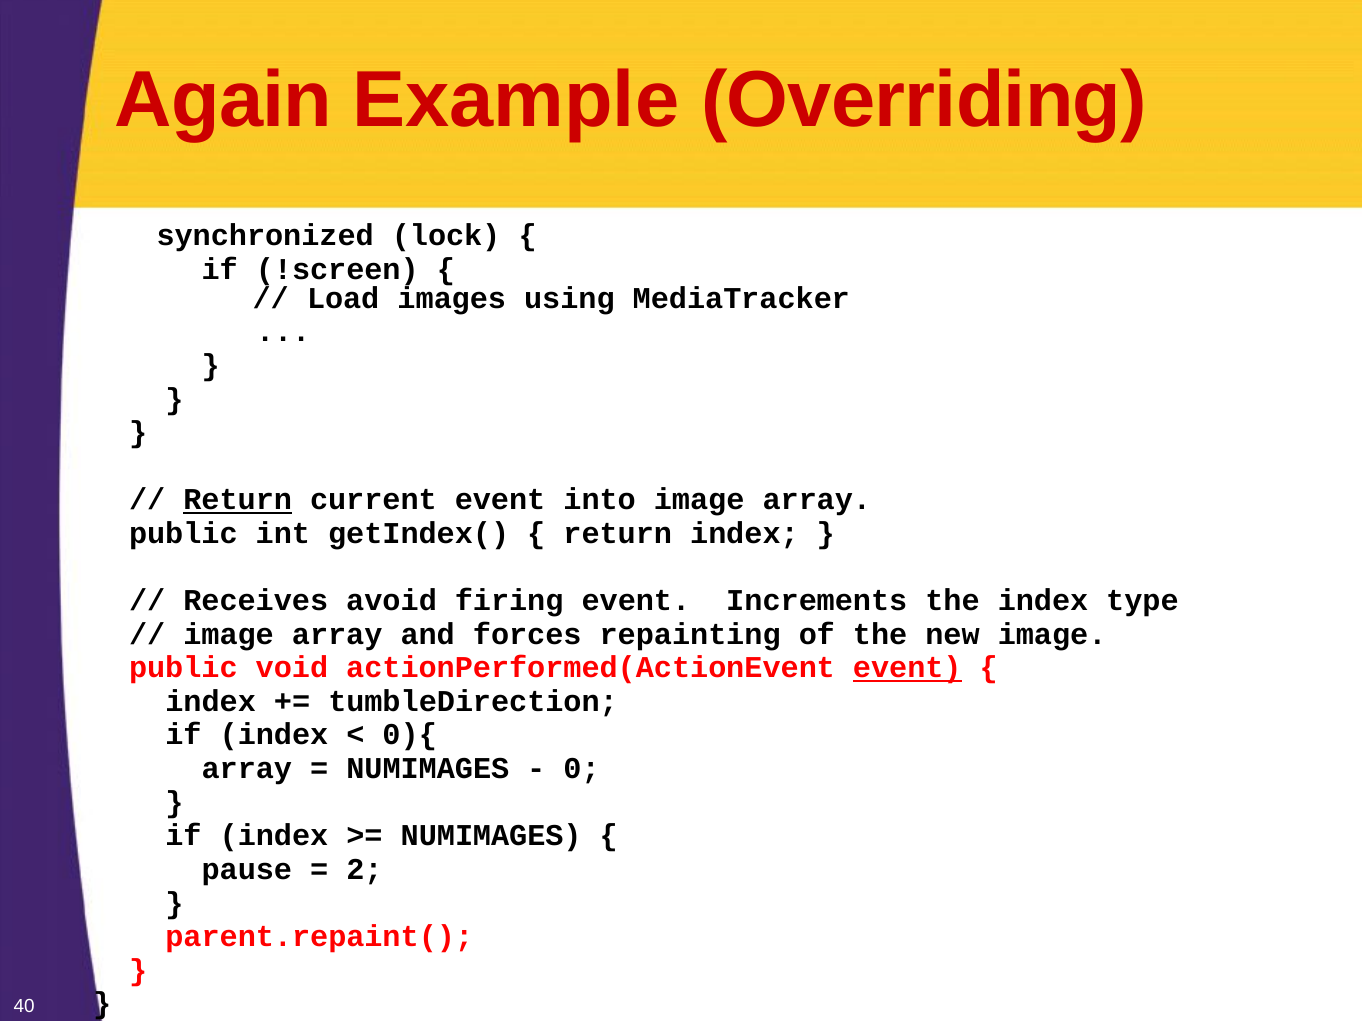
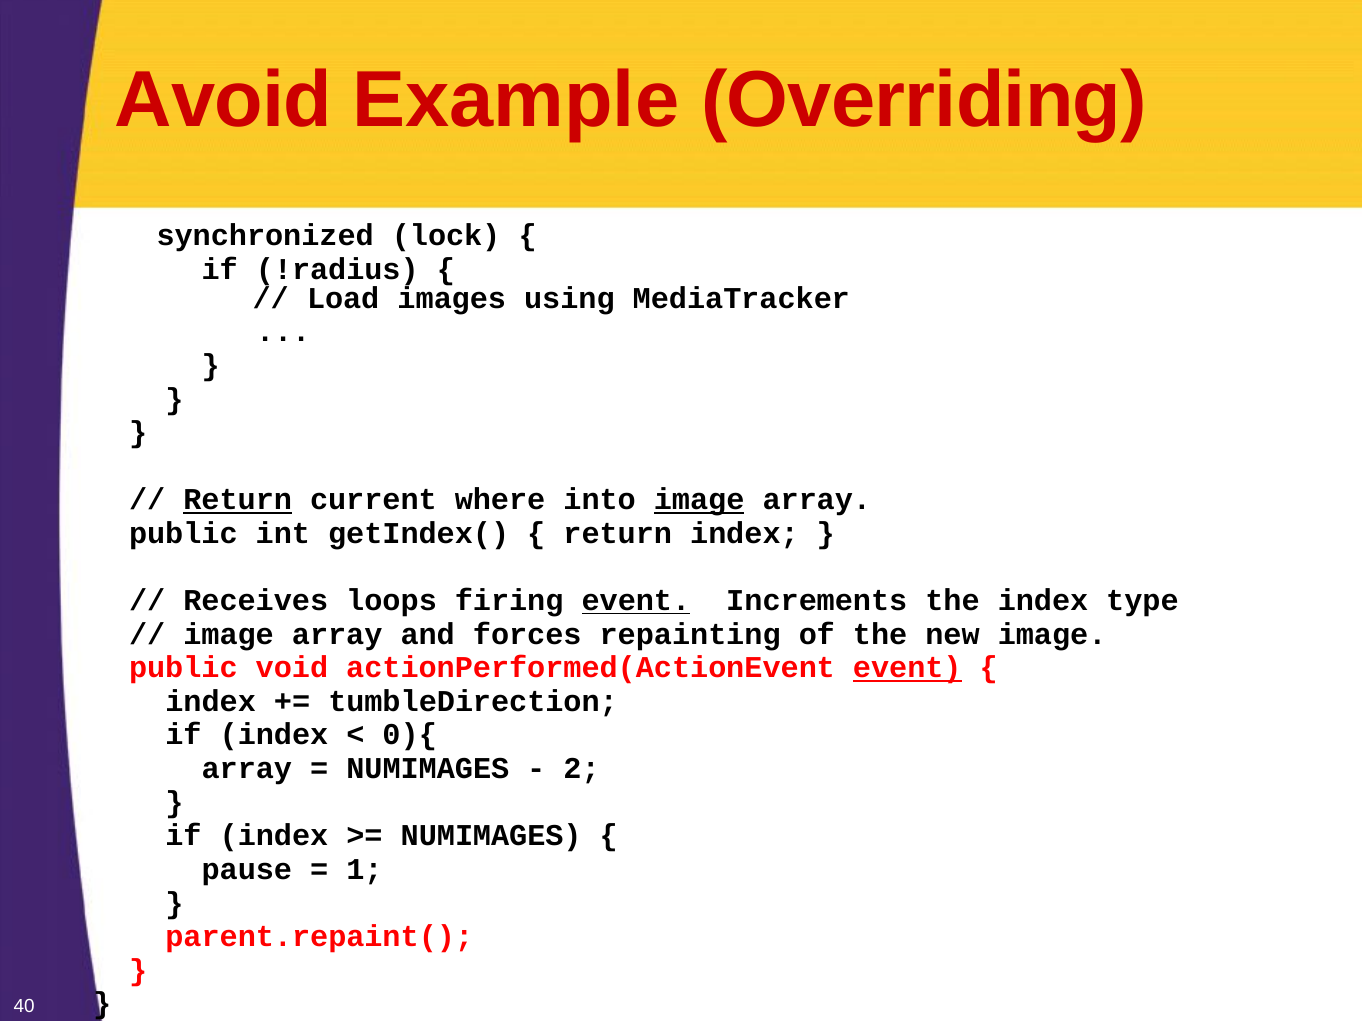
Again: Again -> Avoid
!screen: !screen -> !radius
current event: event -> where
image at (699, 500) underline: none -> present
avoid: avoid -> loops
event at (636, 601) underline: none -> present
0: 0 -> 2
2: 2 -> 1
